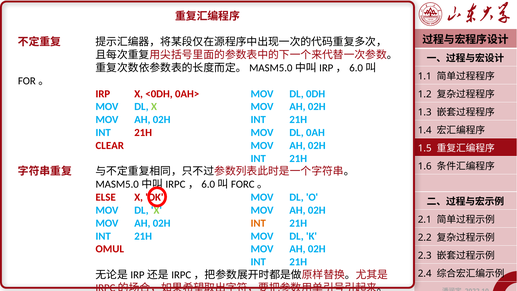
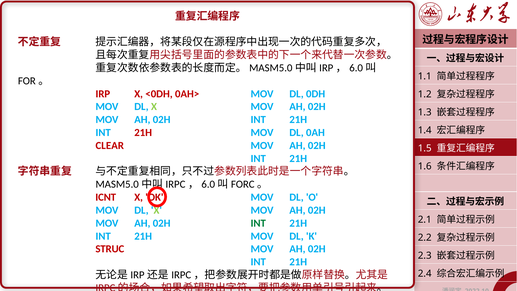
ELSE: ELSE -> ICNT
INT at (258, 223) colour: orange -> green
OMUL: OMUL -> STRUC
